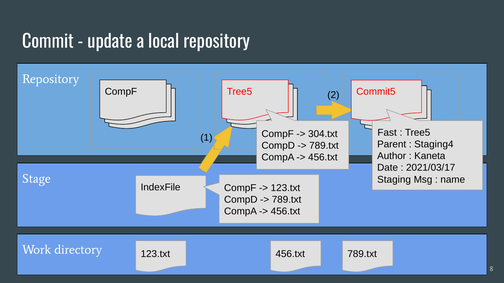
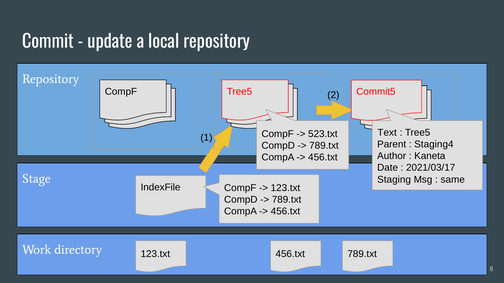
Fast: Fast -> Text
304.txt: 304.txt -> 523.txt
name: name -> same
